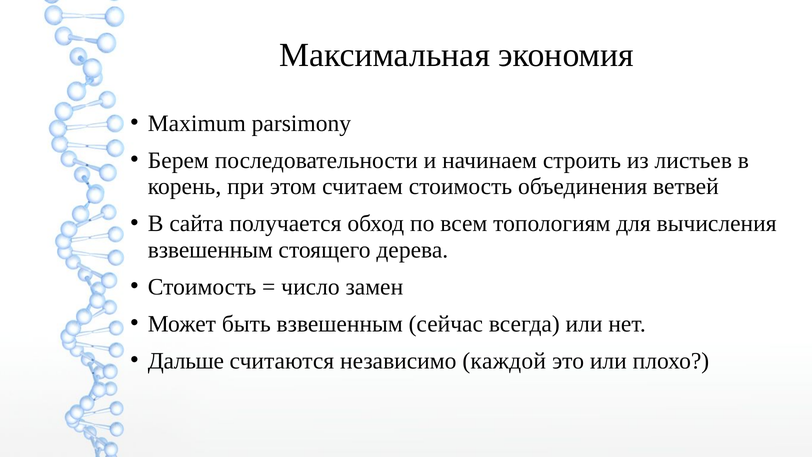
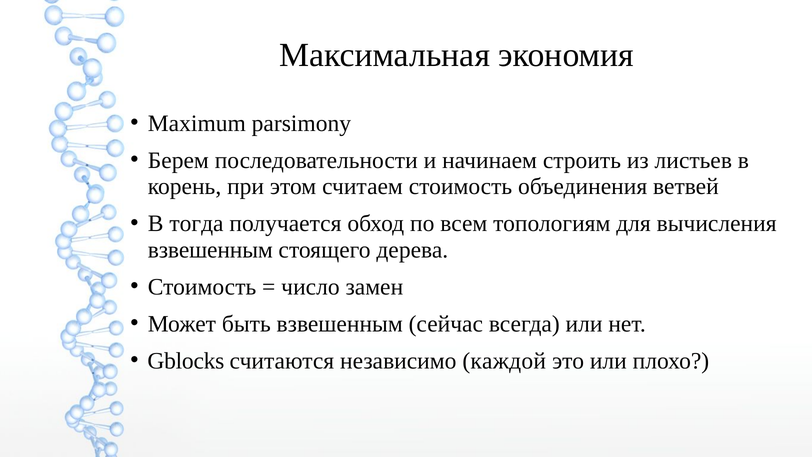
сайта: сайта -> тогда
Дальше: Дальше -> Gblocks
